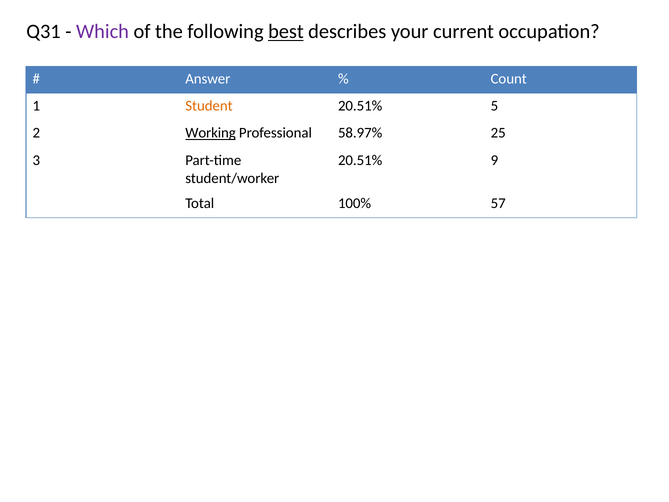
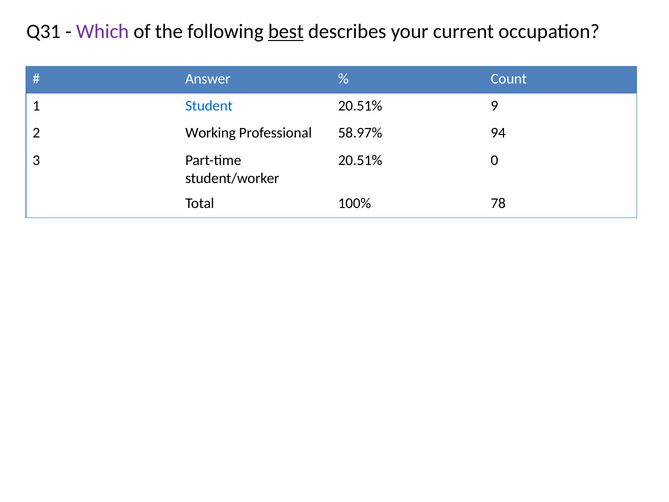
Student colour: orange -> blue
5: 5 -> 9
Working underline: present -> none
25: 25 -> 94
9: 9 -> 0
57: 57 -> 78
